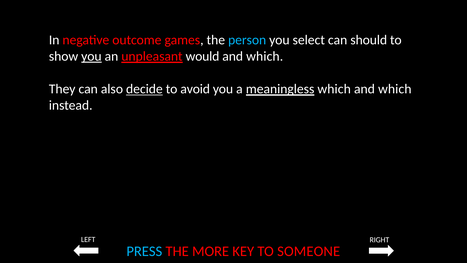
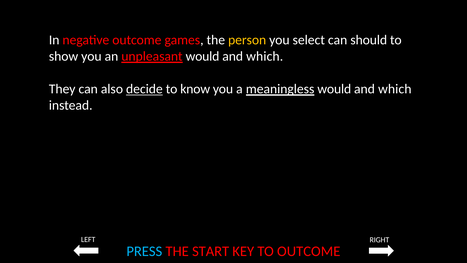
person colour: light blue -> yellow
you at (91, 56) underline: present -> none
avoid: avoid -> know
meaningless which: which -> would
MORE: MORE -> START
TO SOMEONE: SOMEONE -> OUTCOME
